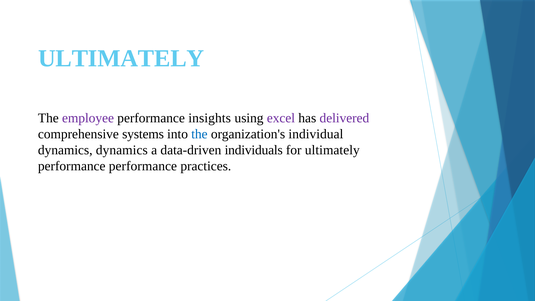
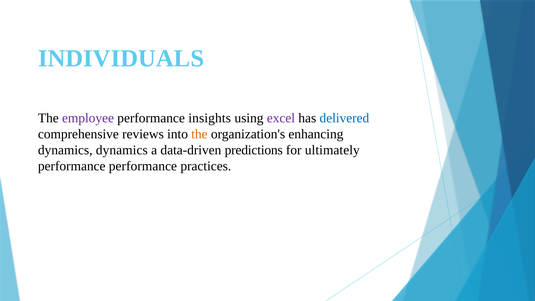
ULTIMATELY at (121, 59): ULTIMATELY -> INDIVIDUALS
delivered colour: purple -> blue
systems: systems -> reviews
the at (199, 134) colour: blue -> orange
individual: individual -> enhancing
individuals: individuals -> predictions
